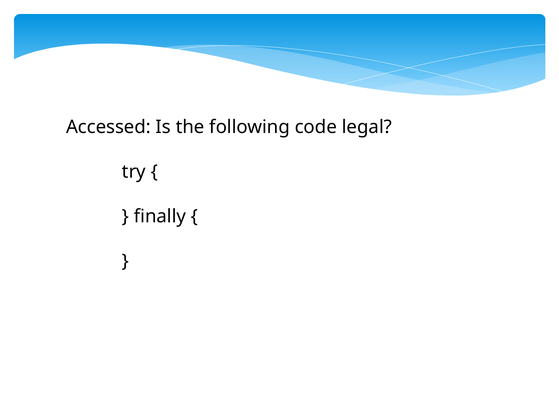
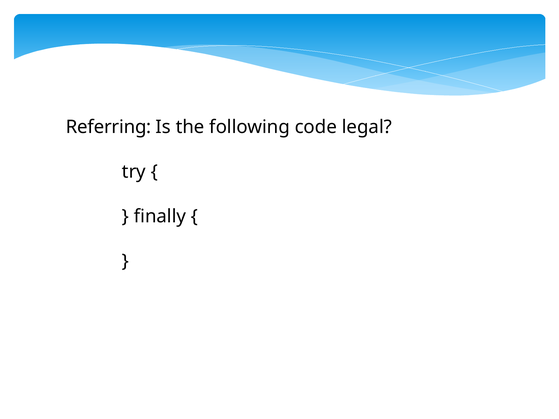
Accessed: Accessed -> Referring
